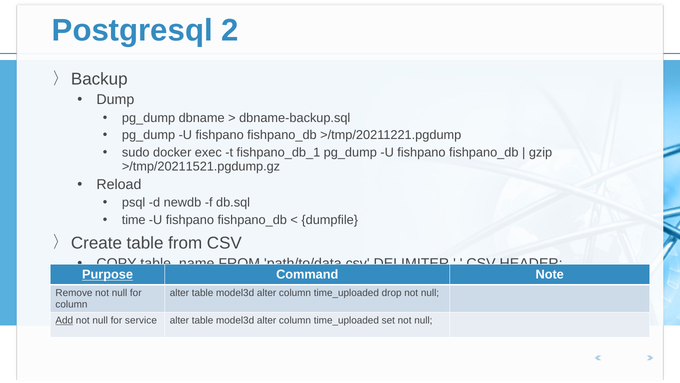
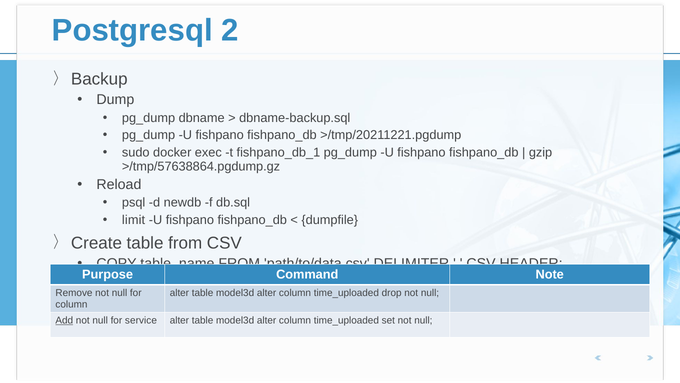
>/tmp/20211521.pgdump.gz: >/tmp/20211521.pgdump.gz -> >/tmp/57638864.pgdump.gz
time: time -> limit
Purpose underline: present -> none
